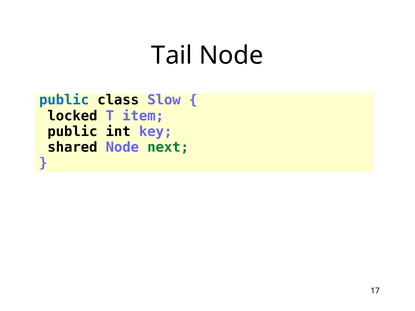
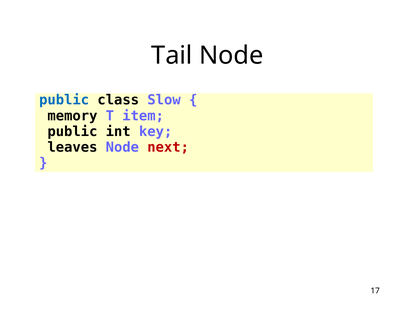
locked: locked -> memory
shared: shared -> leaves
next colour: green -> red
